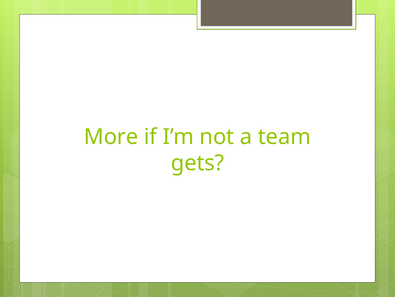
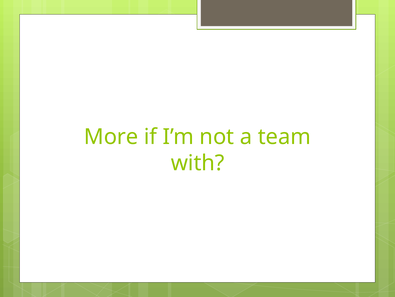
gets: gets -> with
